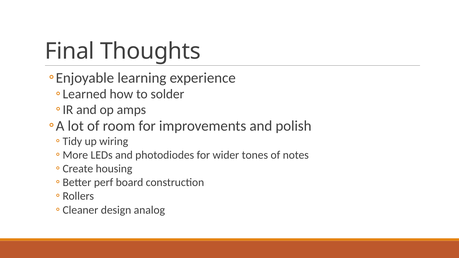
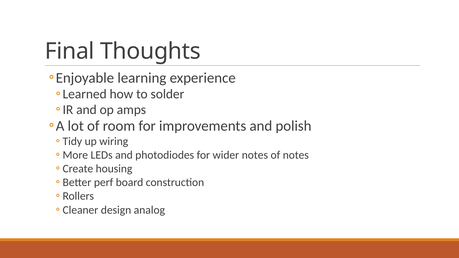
wider tones: tones -> notes
